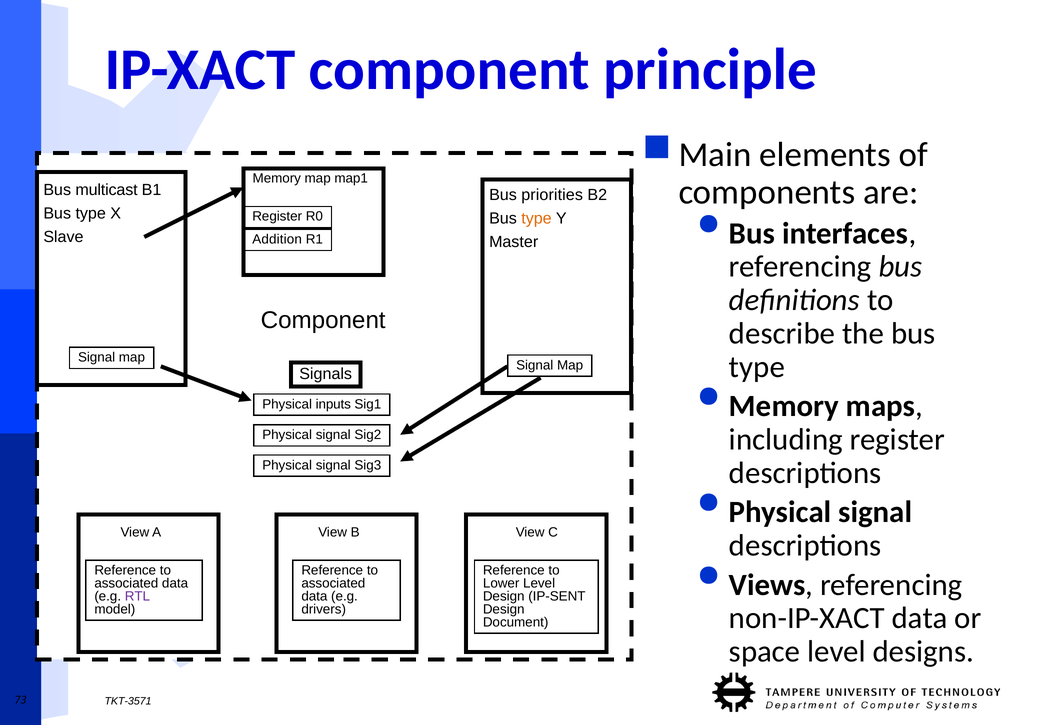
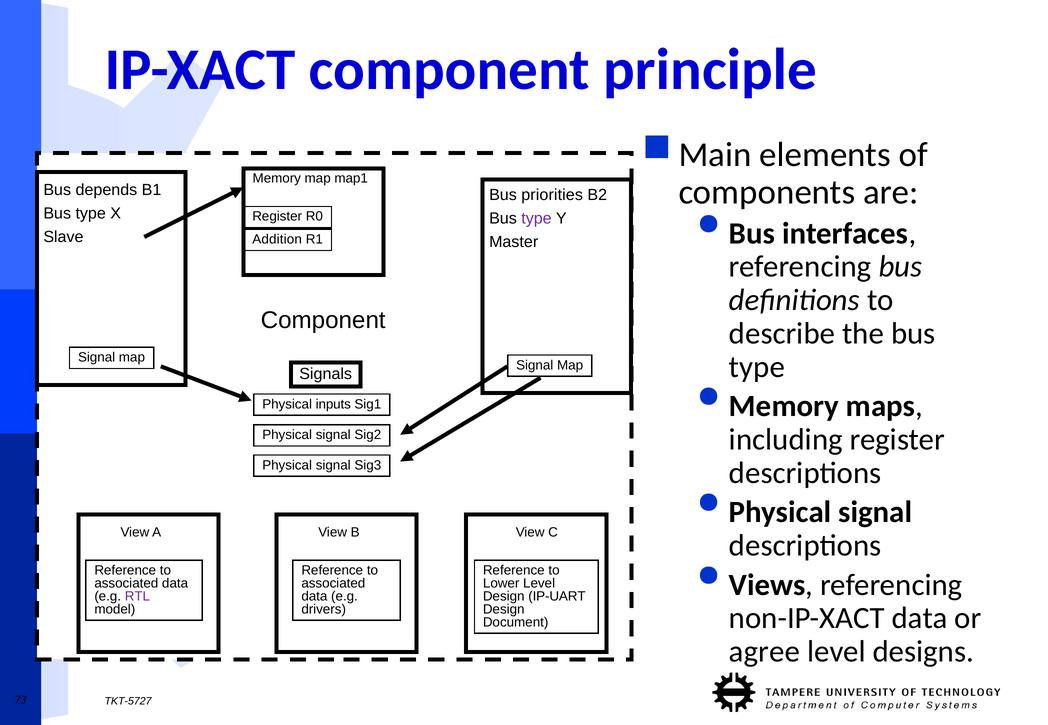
multicast: multicast -> depends
type at (537, 219) colour: orange -> purple
IP-SENT: IP-SENT -> IP-UART
space: space -> agree
TKT-3571: TKT-3571 -> TKT-5727
